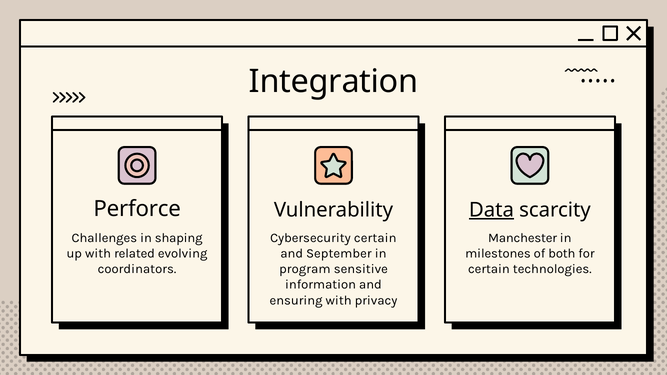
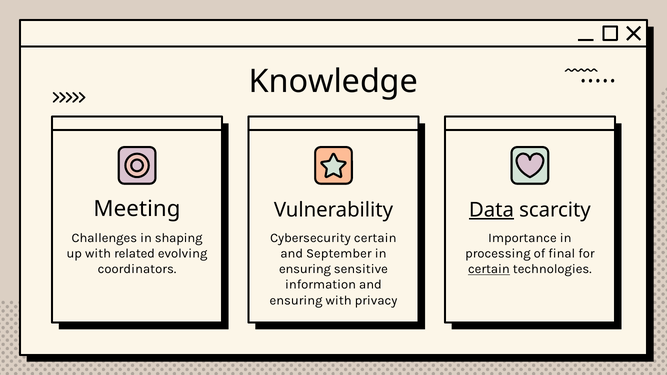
Integration: Integration -> Knowledge
Perforce: Perforce -> Meeting
Manchester: Manchester -> Importance
milestones: milestones -> processing
both: both -> final
program at (305, 269): program -> ensuring
certain at (489, 269) underline: none -> present
